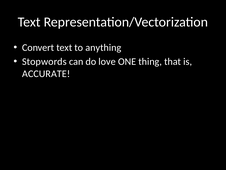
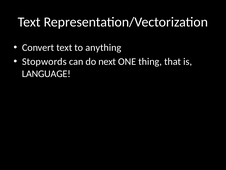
love: love -> next
ACCURATE: ACCURATE -> LANGUAGE
